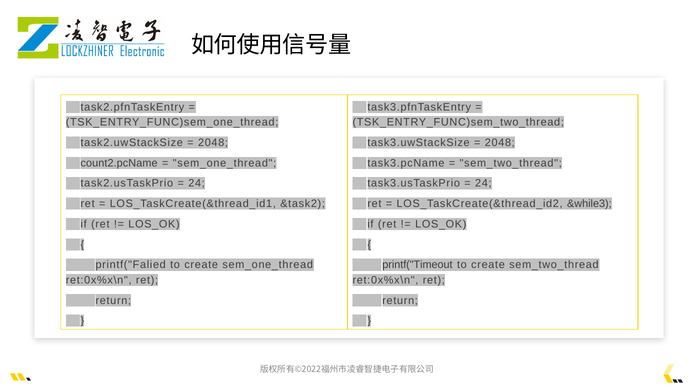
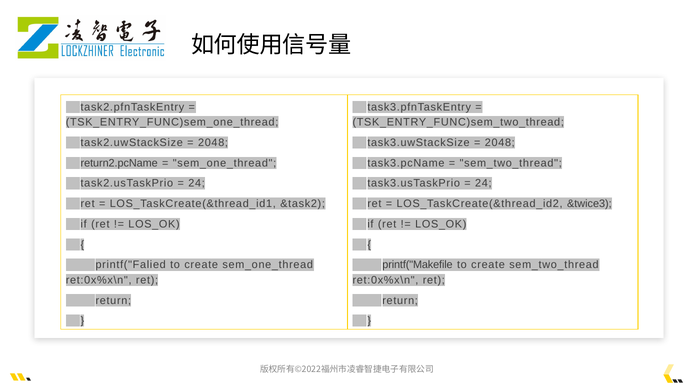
count2.pcName: count2.pcName -> return2.pcName
&while3: &while3 -> &twice3
printf("Timeout: printf("Timeout -> printf("Makefile
